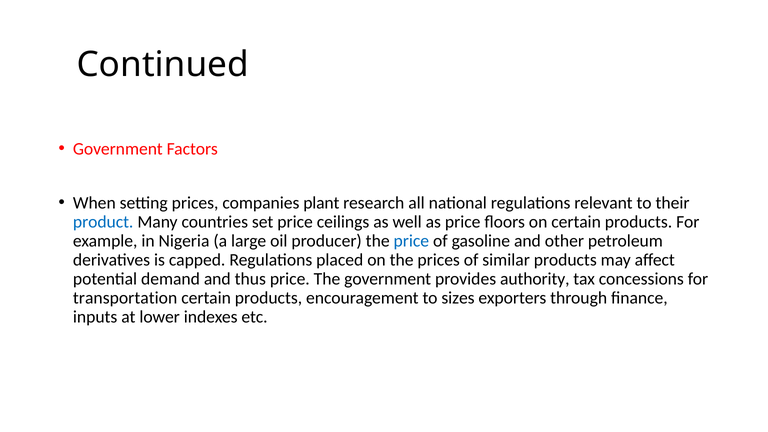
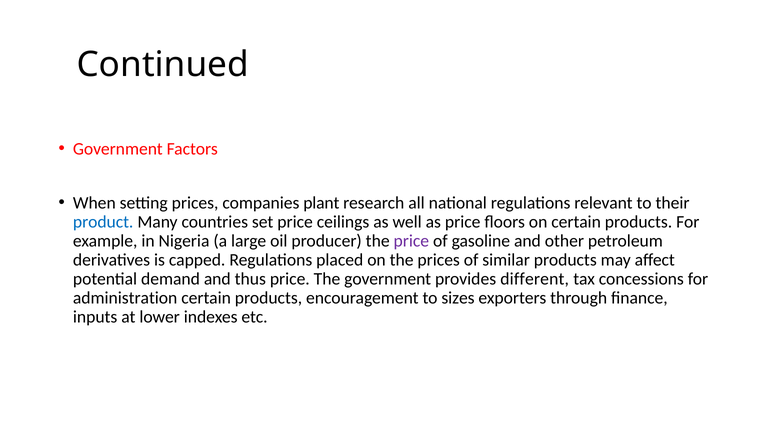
price at (411, 241) colour: blue -> purple
authority: authority -> different
transportation: transportation -> administration
